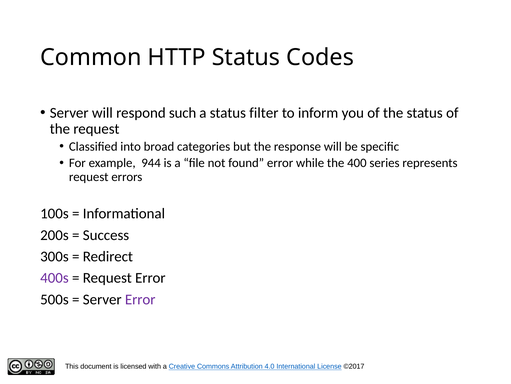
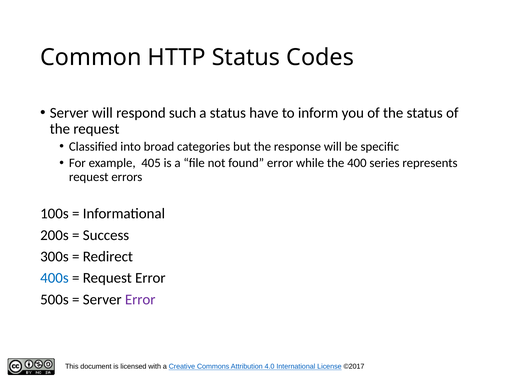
filter: filter -> have
944: 944 -> 405
400s colour: purple -> blue
